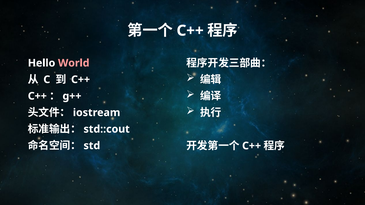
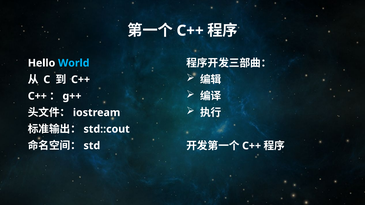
World colour: pink -> light blue
